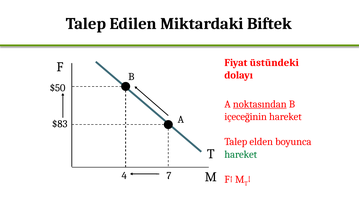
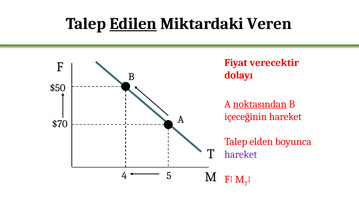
Edilen underline: none -> present
Biftek: Biftek -> Veren
üstündeki: üstündeki -> verecektir
$83: $83 -> $70
hareket at (241, 154) colour: green -> purple
7: 7 -> 5
